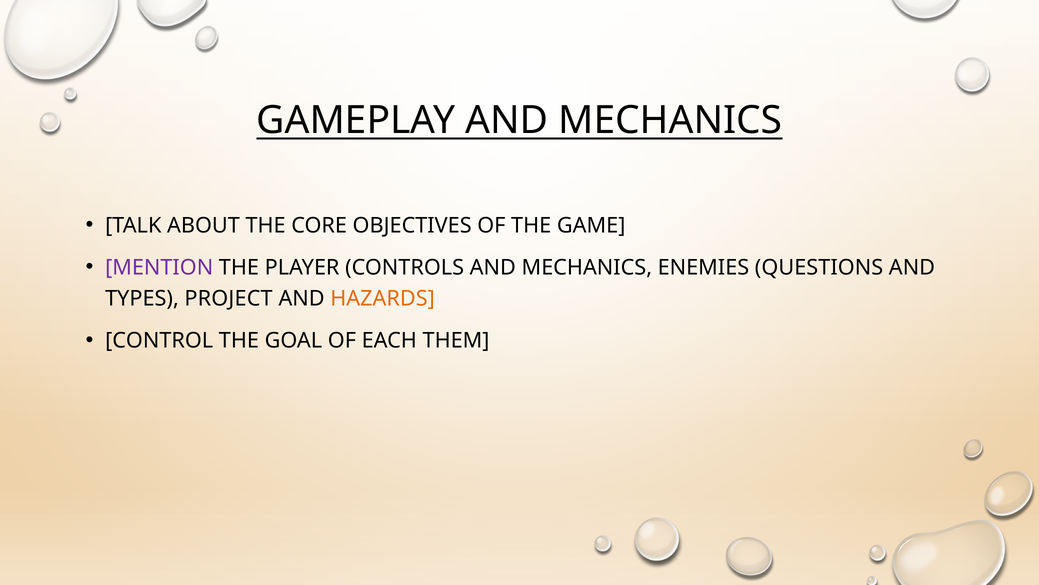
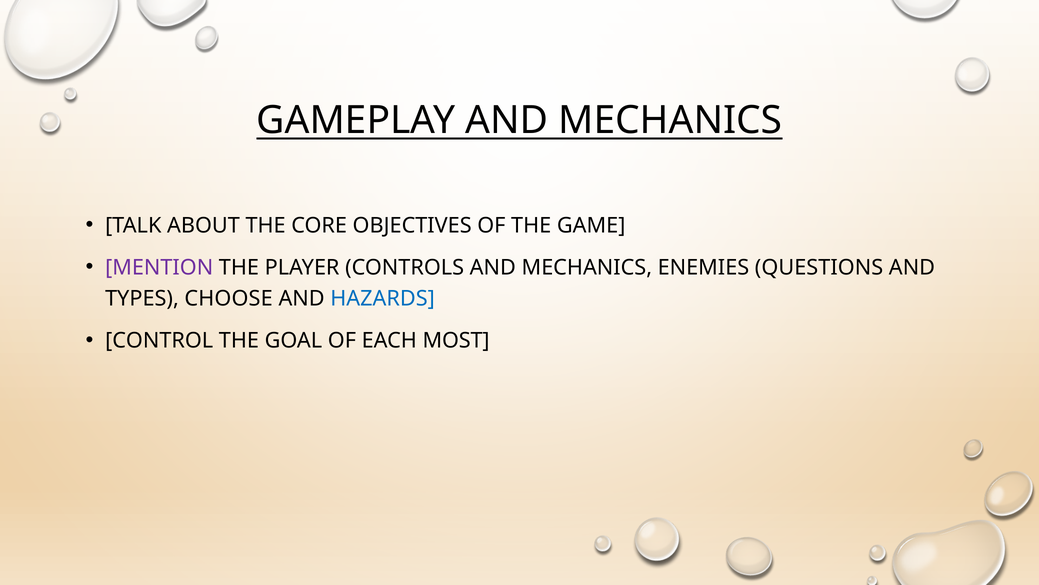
PROJECT: PROJECT -> CHOOSE
HAZARDS colour: orange -> blue
THEM: THEM -> MOST
